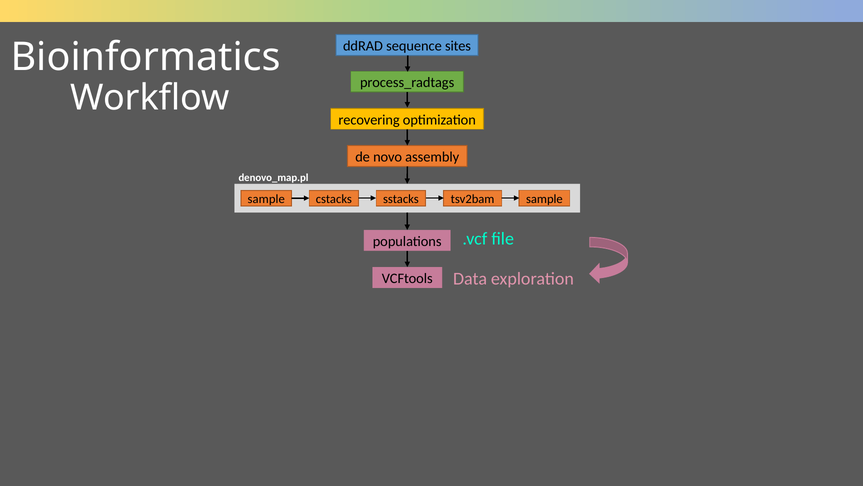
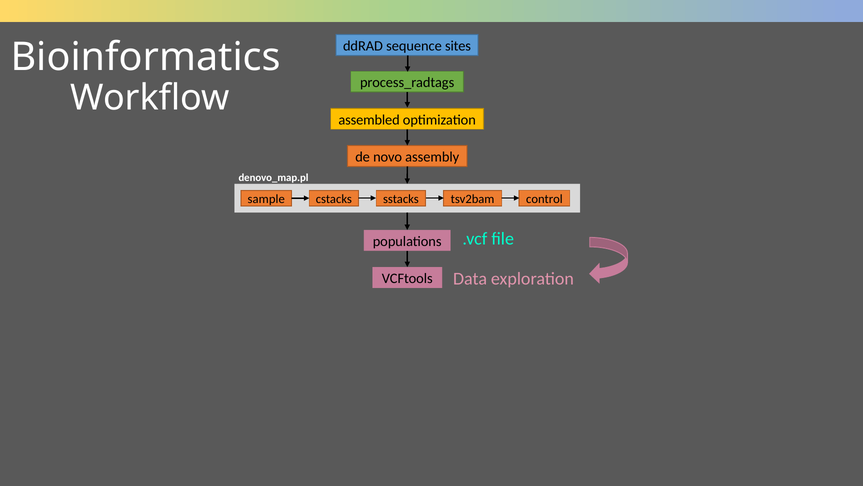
recovering: recovering -> assembled
tsv2bam sample: sample -> control
